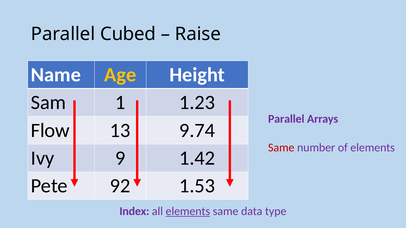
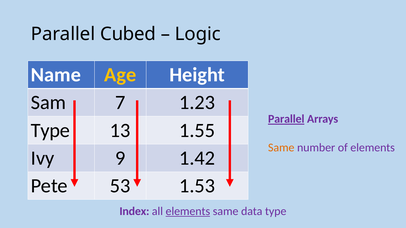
Raise: Raise -> Logic
1: 1 -> 7
Parallel at (286, 119) underline: none -> present
Flow at (50, 131): Flow -> Type
9.74: 9.74 -> 1.55
Same at (281, 148) colour: red -> orange
92: 92 -> 53
